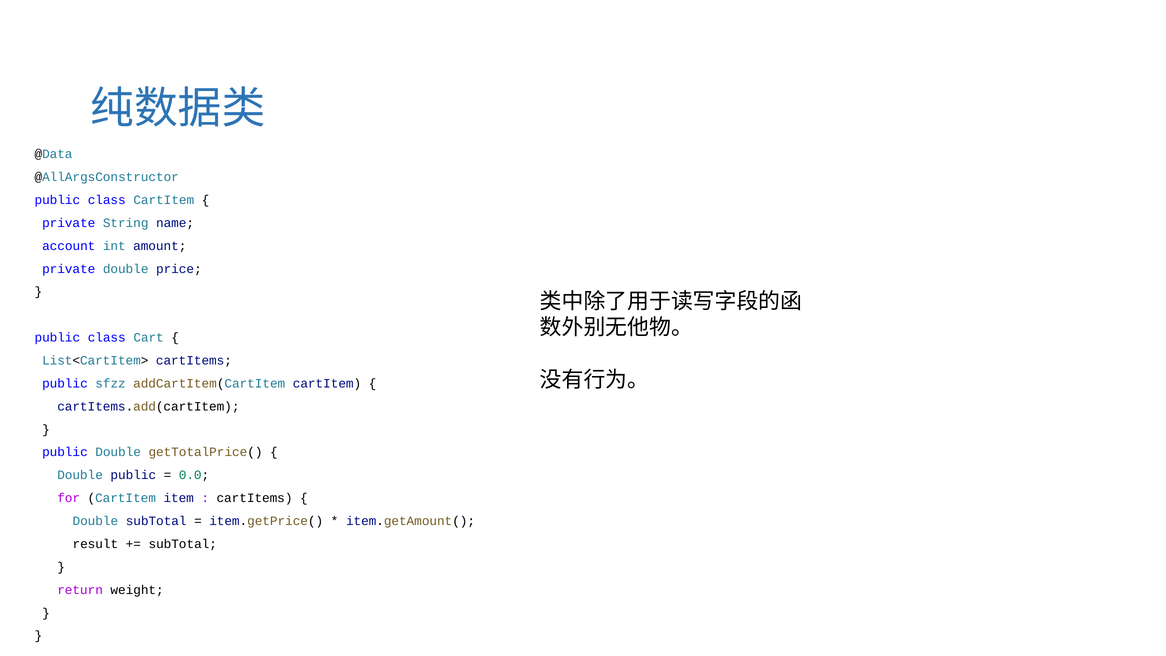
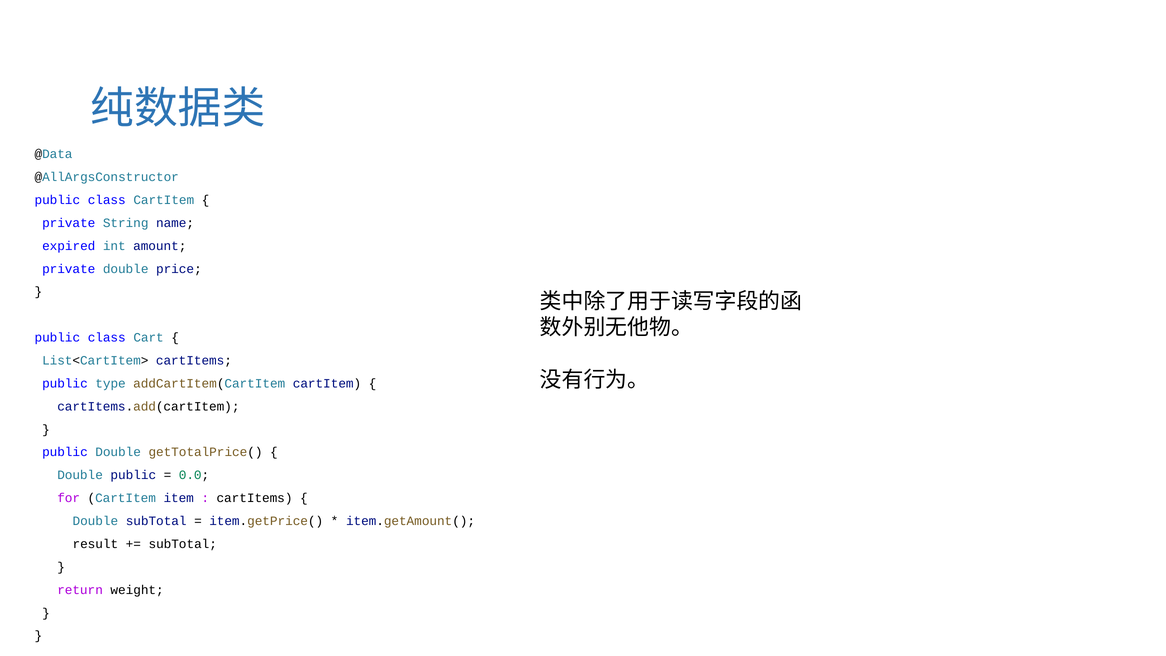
account: account -> expired
sfzz: sfzz -> type
